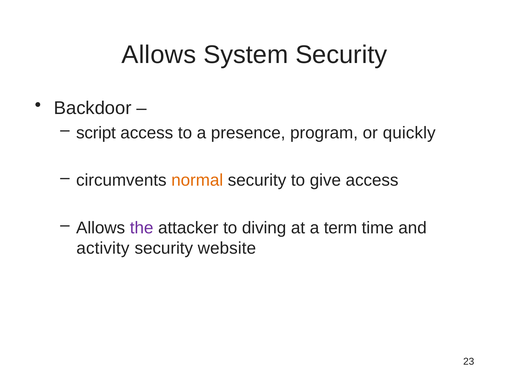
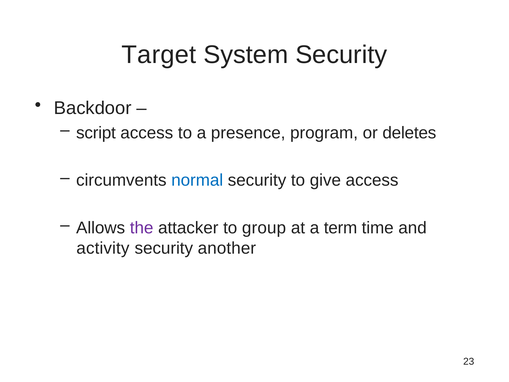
Allows at (159, 55): Allows -> Target
quickly: quickly -> deletes
normal colour: orange -> blue
diving: diving -> group
website: website -> another
